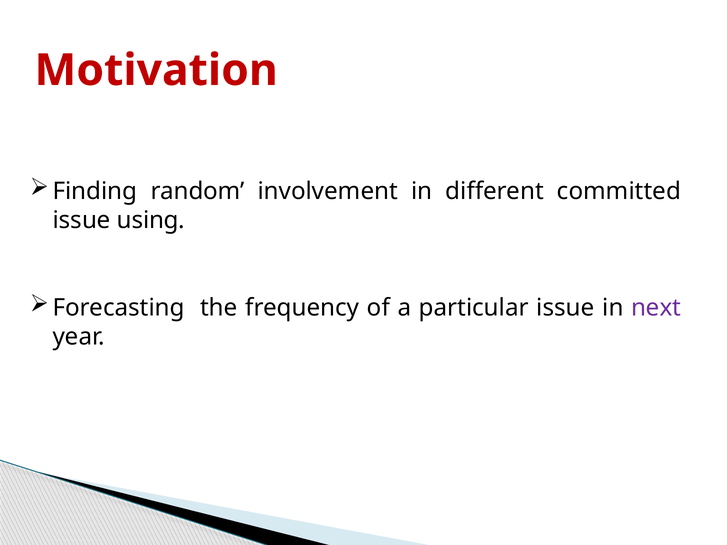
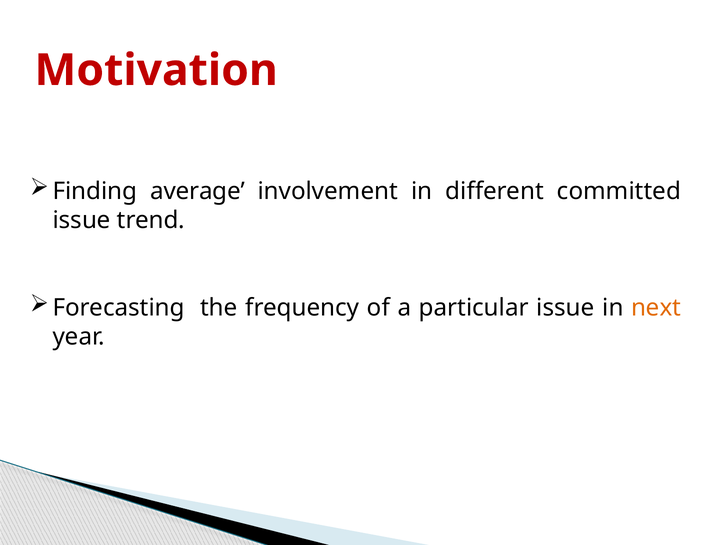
random: random -> average
using: using -> trend
next colour: purple -> orange
